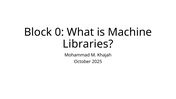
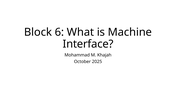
0: 0 -> 6
Libraries: Libraries -> Interface
